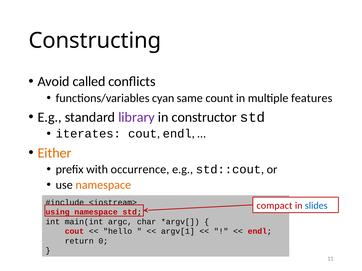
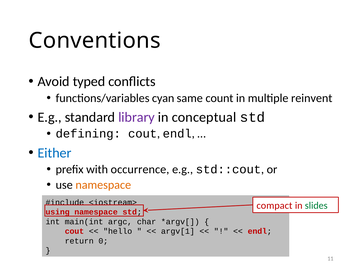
Constructing: Constructing -> Conventions
called: called -> typed
features: features -> reinvent
constructor: constructor -> conceptual
iterates: iterates -> defining
Either colour: orange -> blue
slides colour: blue -> green
